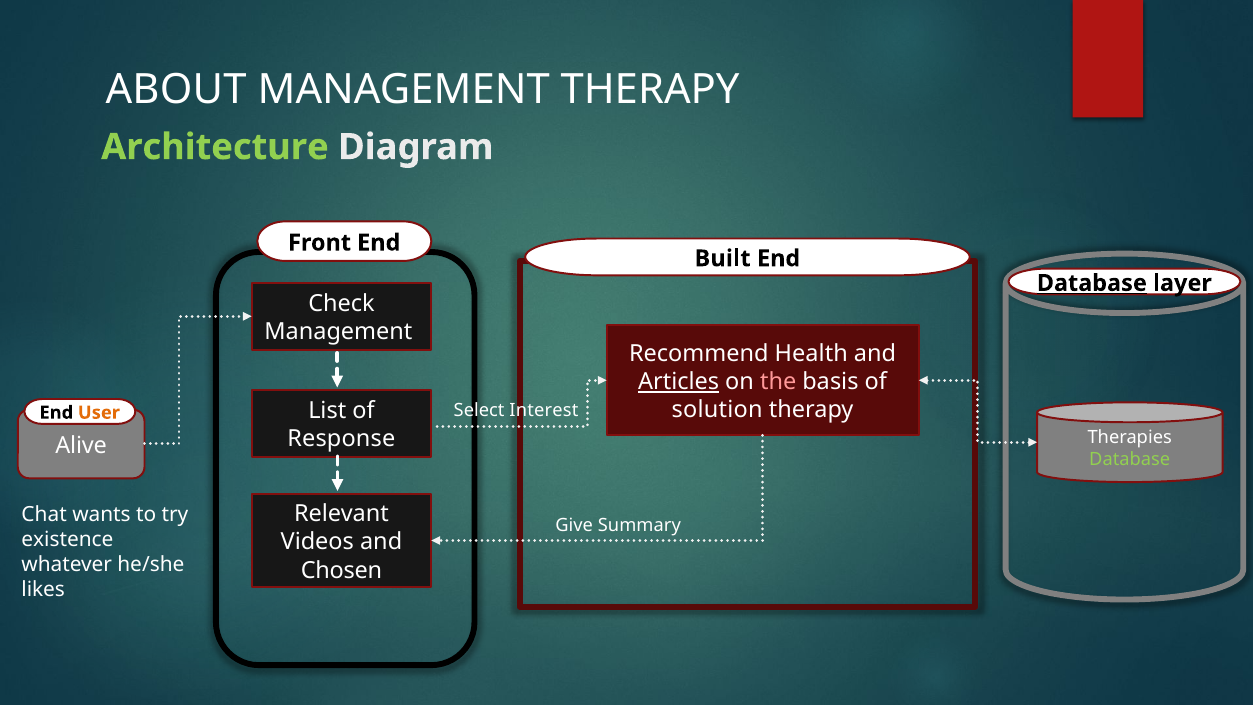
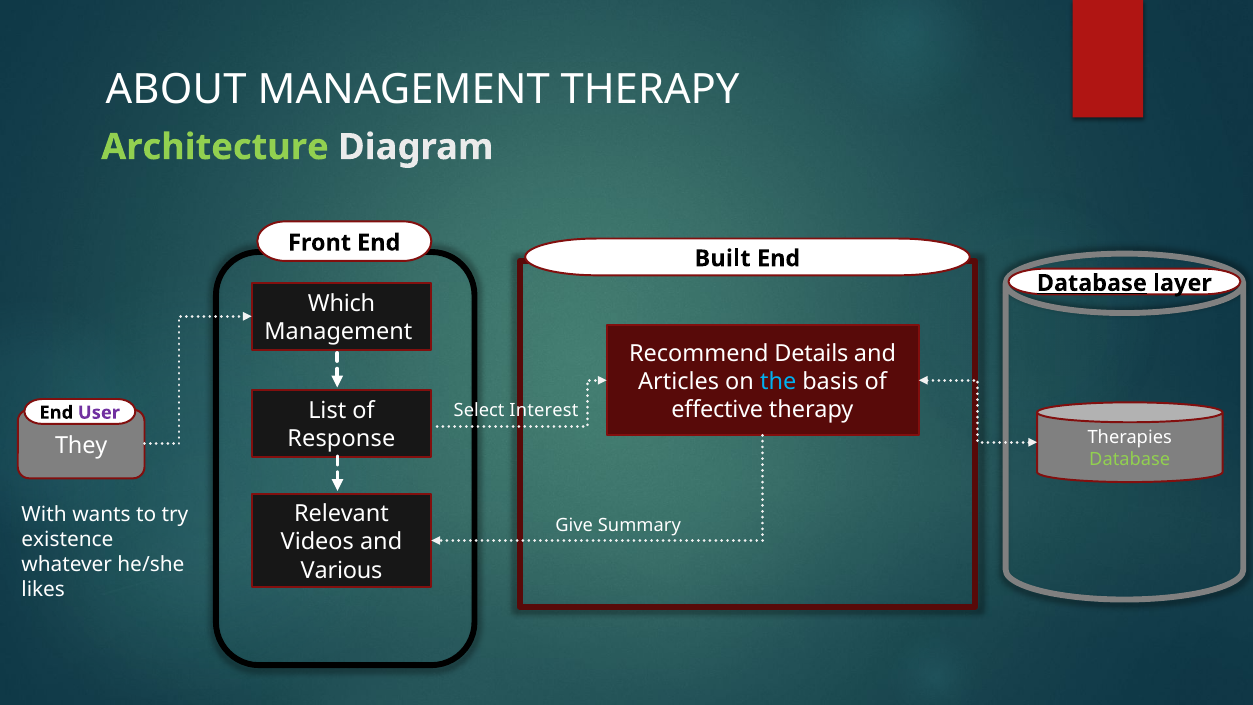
Check: Check -> Which
Health: Health -> Details
Articles underline: present -> none
the colour: pink -> light blue
solution: solution -> effective
User colour: orange -> purple
Alive: Alive -> They
Chat: Chat -> With
Chosen: Chosen -> Various
